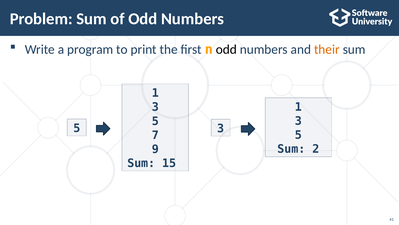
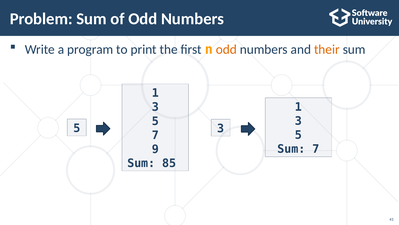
odd at (226, 49) colour: black -> orange
Sum 2: 2 -> 7
15: 15 -> 85
